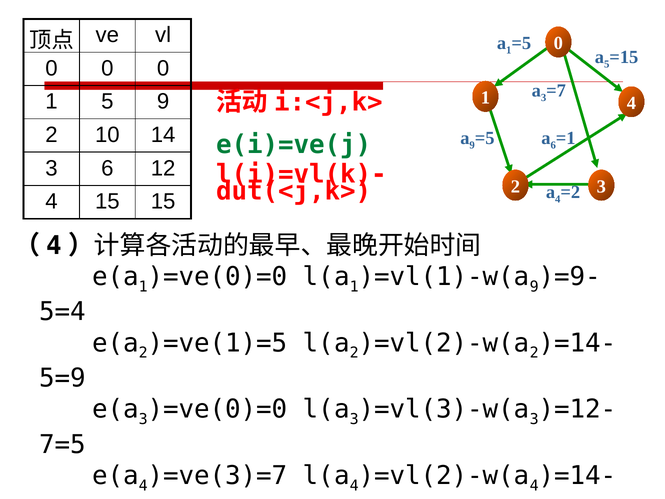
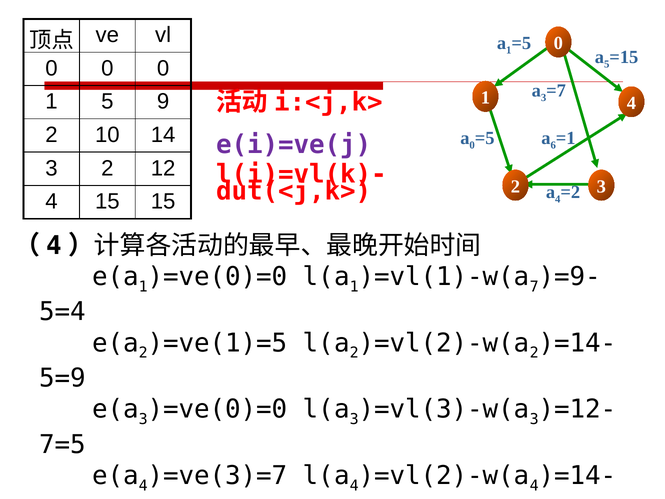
9 at (472, 145): 9 -> 0
e(i)=ve(j colour: green -> purple
6 at (107, 168): 6 -> 2
9 at (534, 287): 9 -> 7
